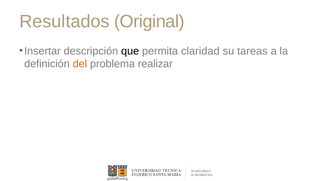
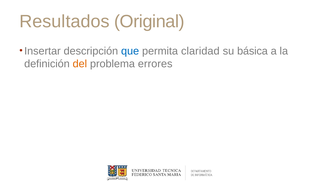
que colour: black -> blue
tareas: tareas -> básica
realizar: realizar -> errores
